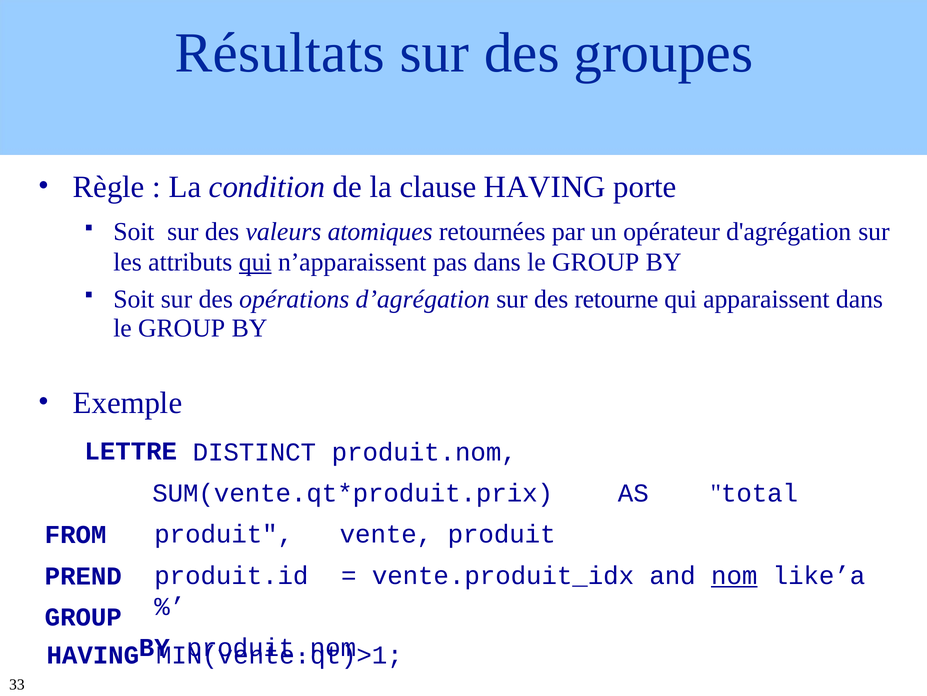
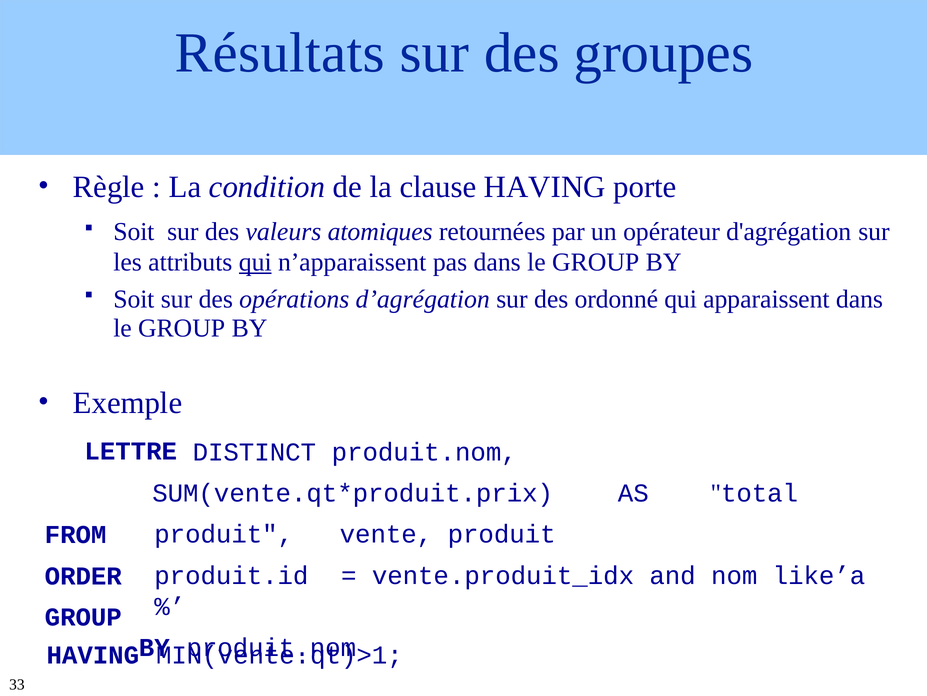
retourne: retourne -> ordonné
nom underline: present -> none
PREND: PREND -> ORDER
